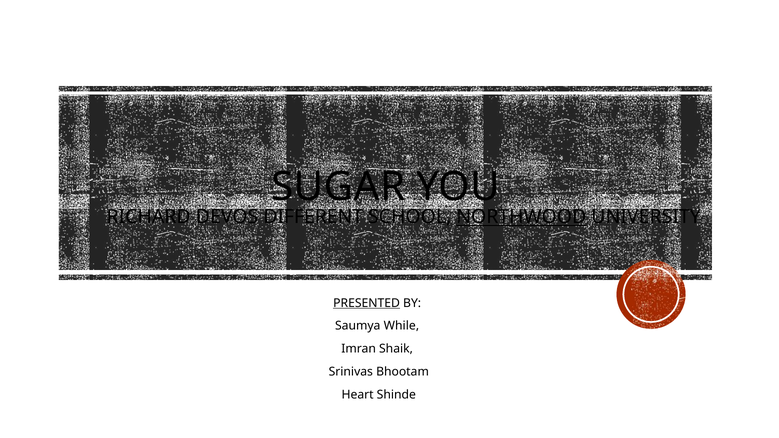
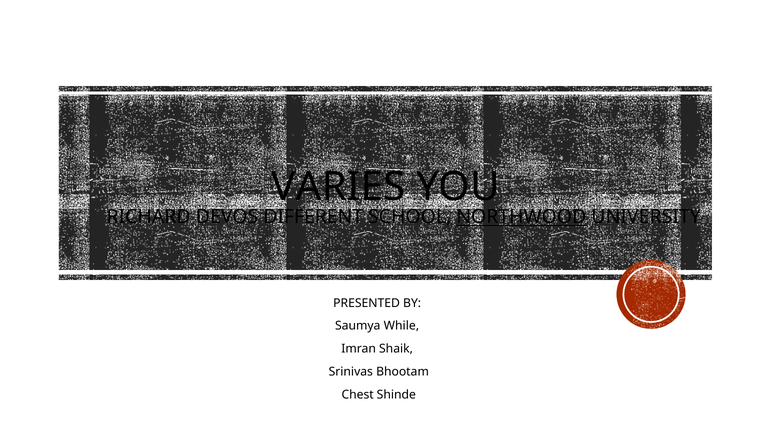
SUGAR: SUGAR -> VARIES
PRESENTED underline: present -> none
Heart: Heart -> Chest
